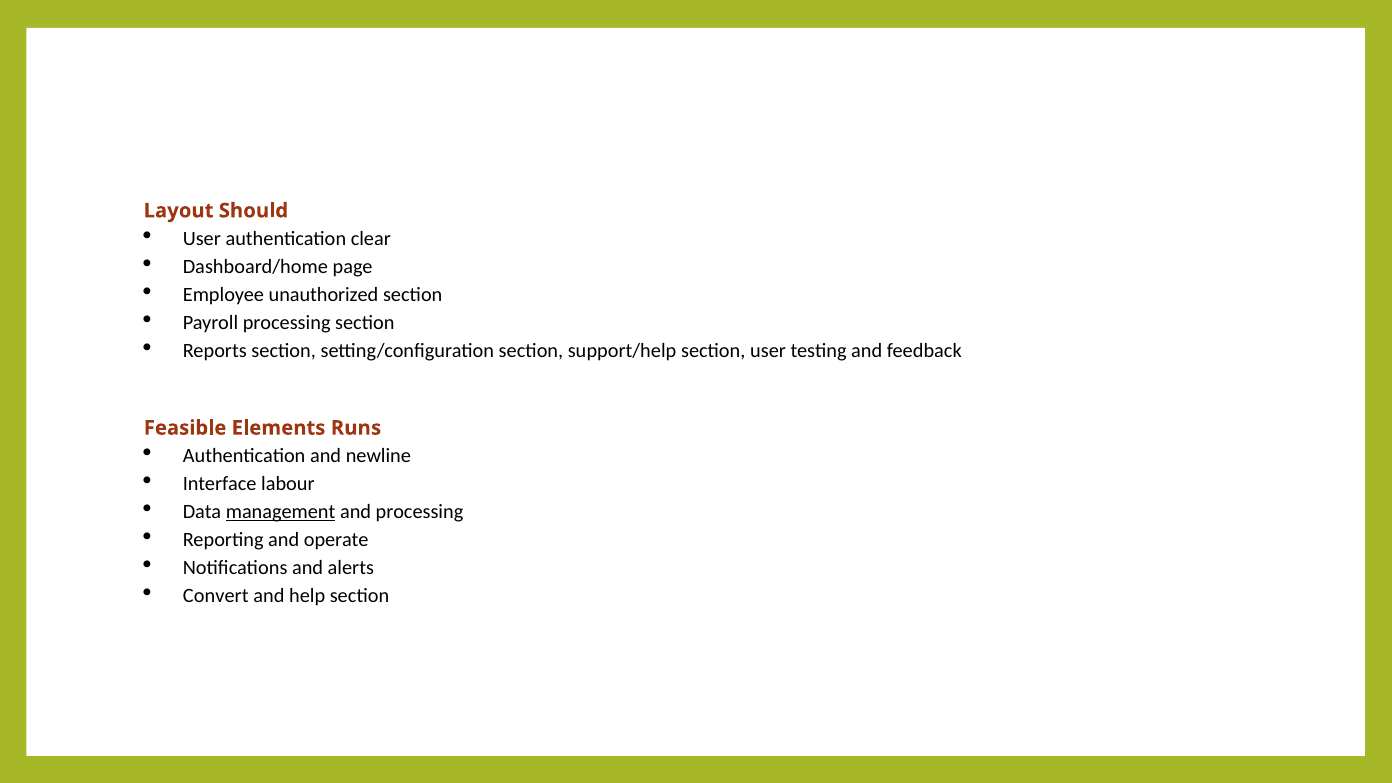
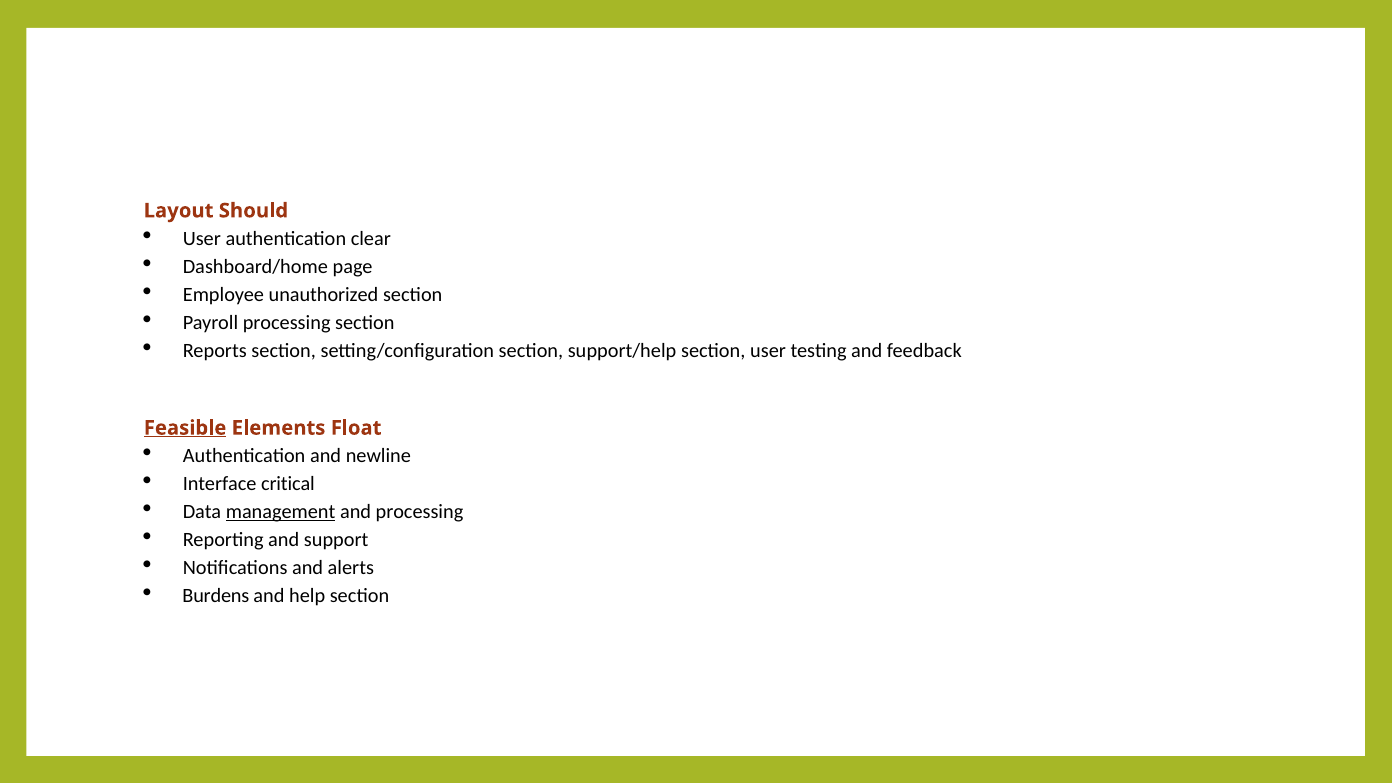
Feasible underline: none -> present
Runs: Runs -> Float
labour: labour -> critical
operate: operate -> support
Convert: Convert -> Burdens
